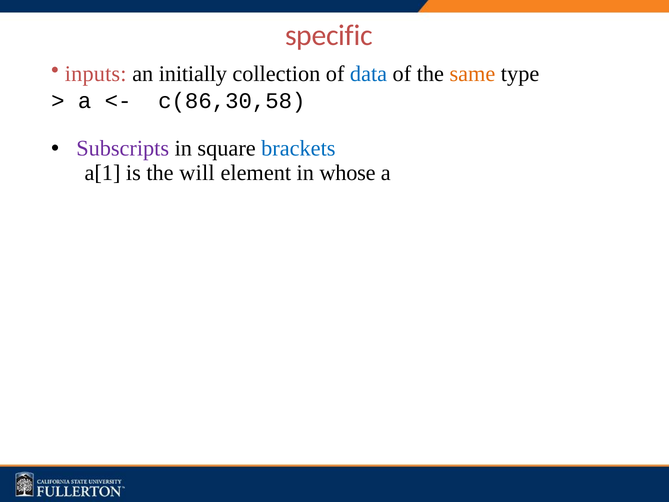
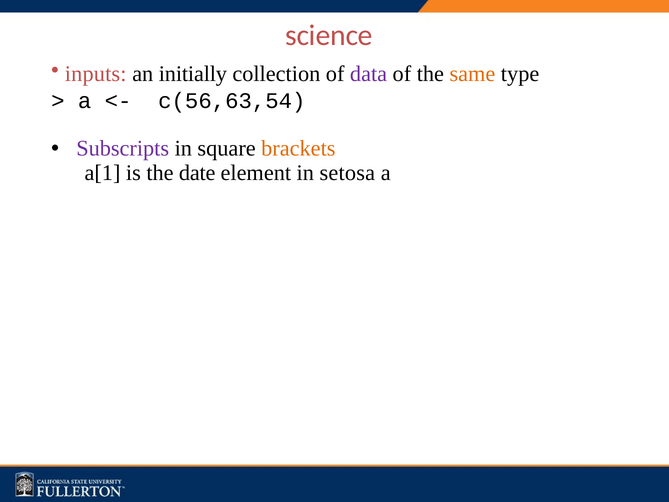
specific: specific -> science
data colour: blue -> purple
c(86,30,58: c(86,30,58 -> c(56,63,54
brackets colour: blue -> orange
will: will -> date
whose: whose -> setosa
